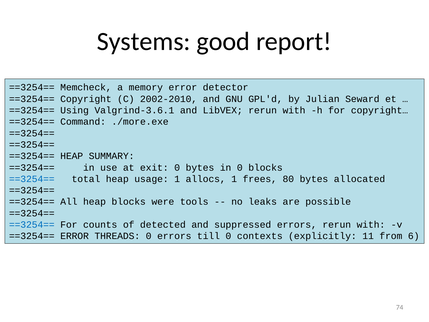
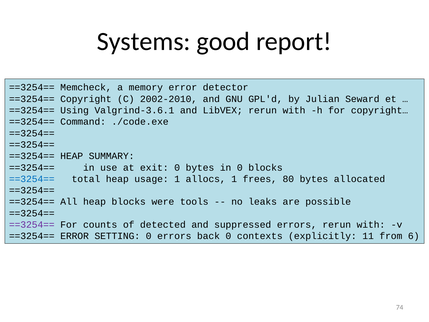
./more.exe: ./more.exe -> ./code.exe
==3254== at (32, 225) colour: blue -> purple
THREADS: THREADS -> SETTING
till: till -> back
